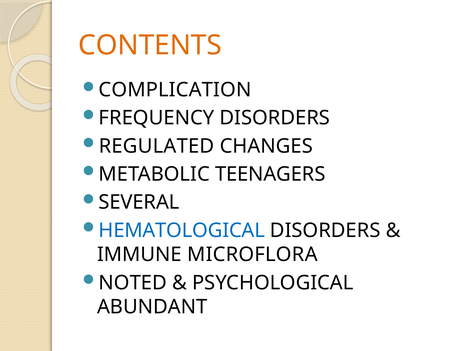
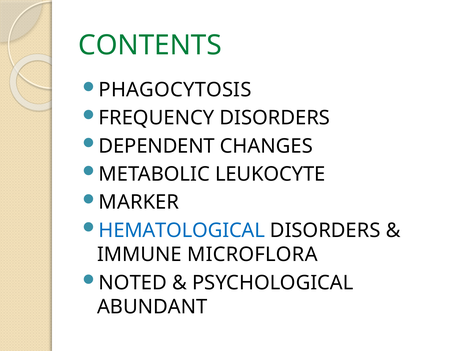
CONTENTS colour: orange -> green
COMPLICATION: COMPLICATION -> PHAGOCYTOSIS
REGULATED: REGULATED -> DEPENDENT
TEENAGERS: TEENAGERS -> LEUKOCYTE
SEVERAL: SEVERAL -> MARKER
